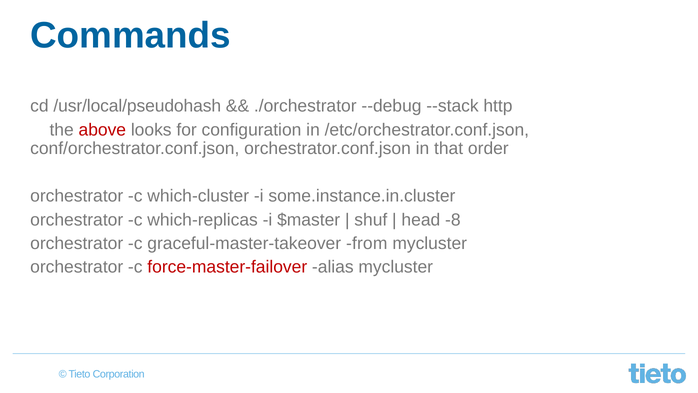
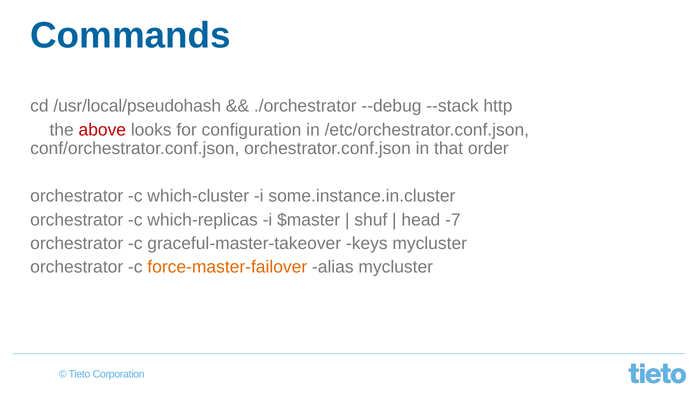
-8: -8 -> -7
from: from -> keys
force-master-failover colour: red -> orange
